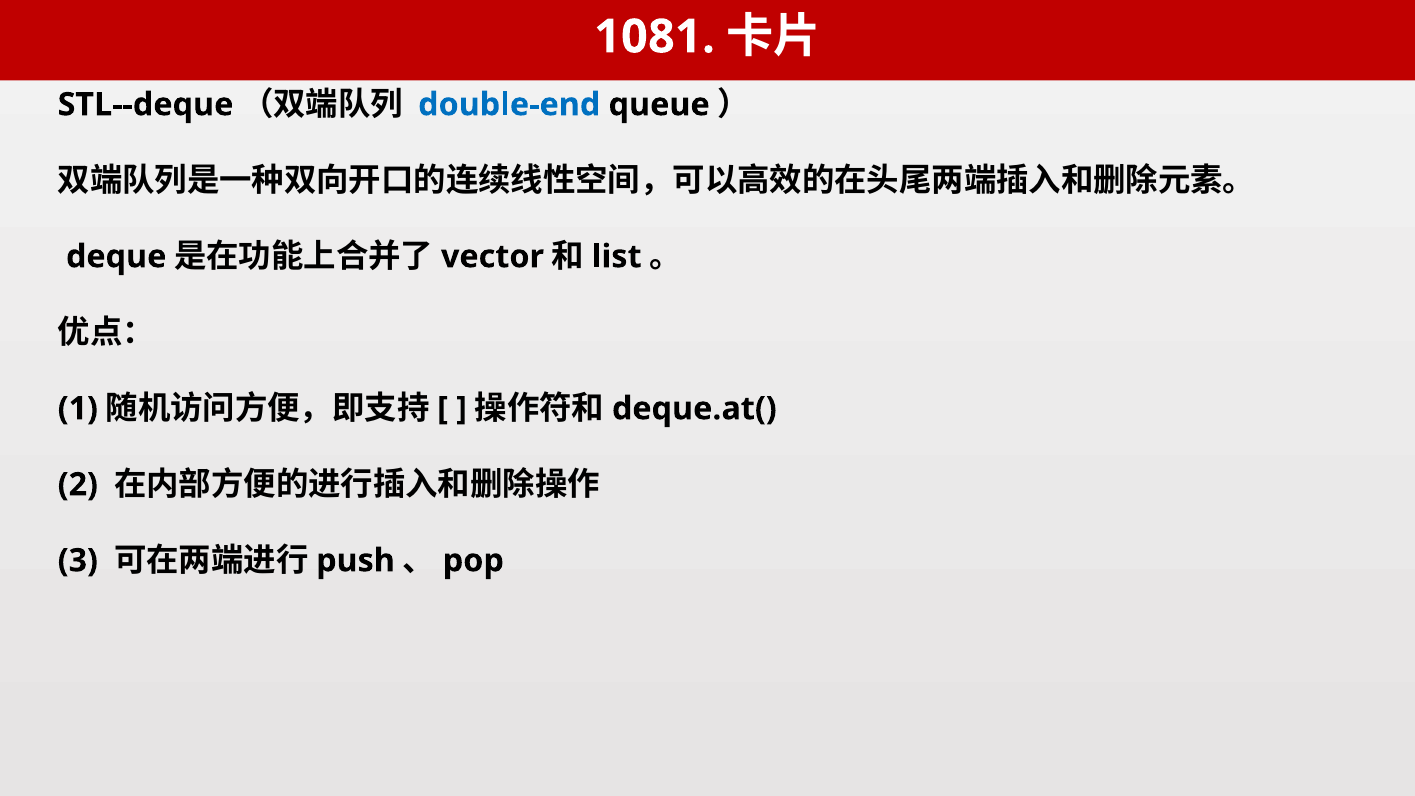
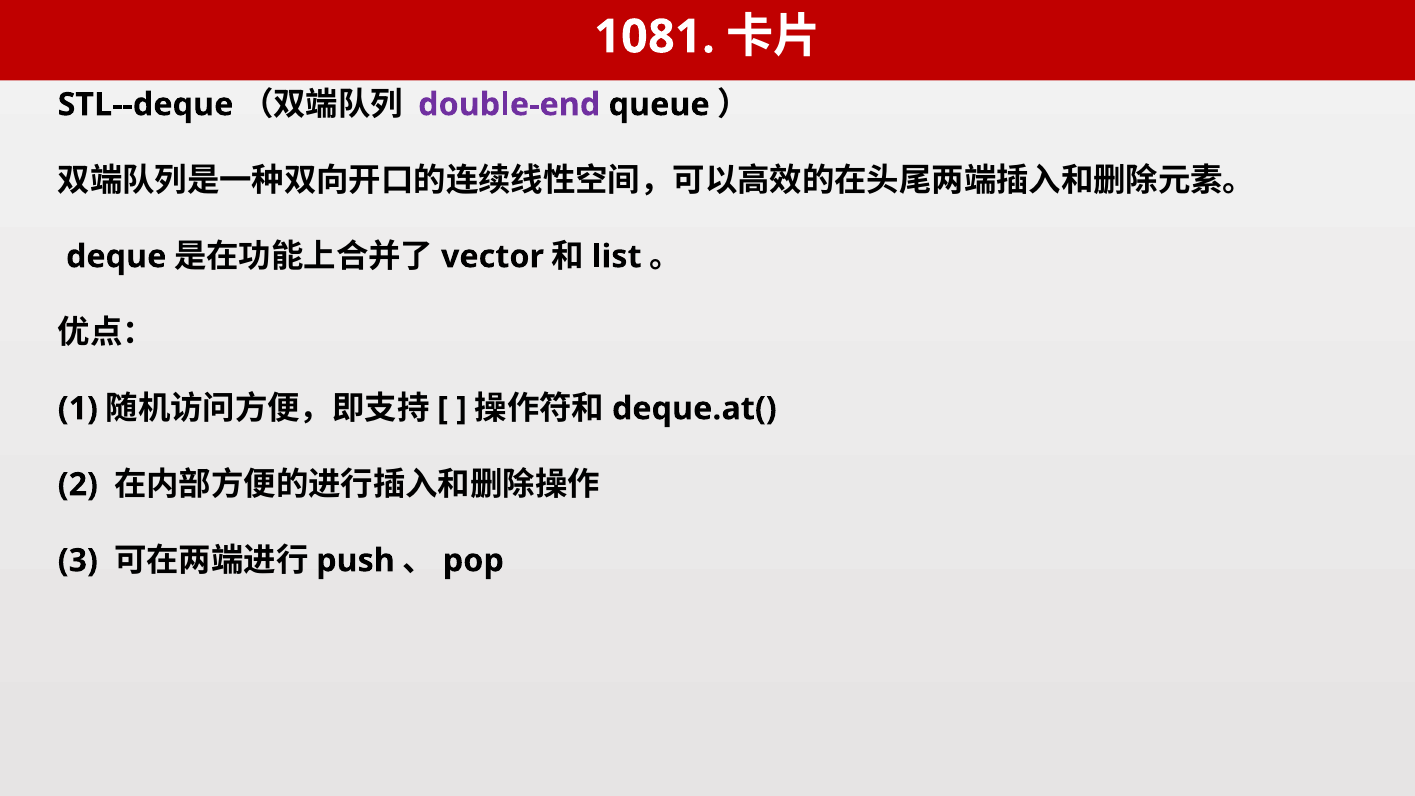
double-end colour: blue -> purple
